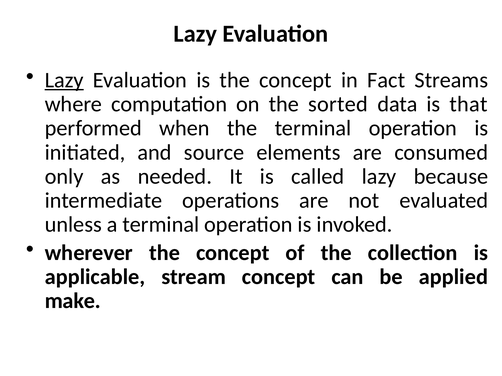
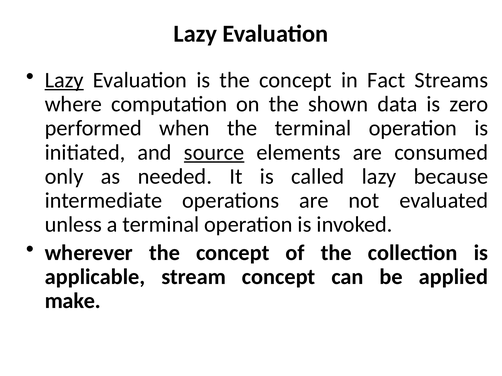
sorted: sorted -> shown
that: that -> zero
source underline: none -> present
